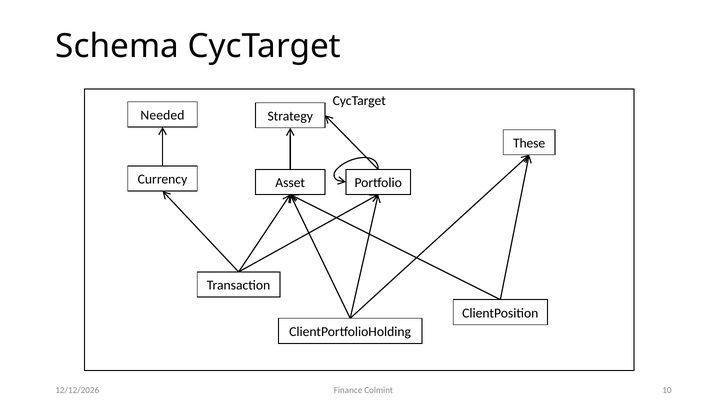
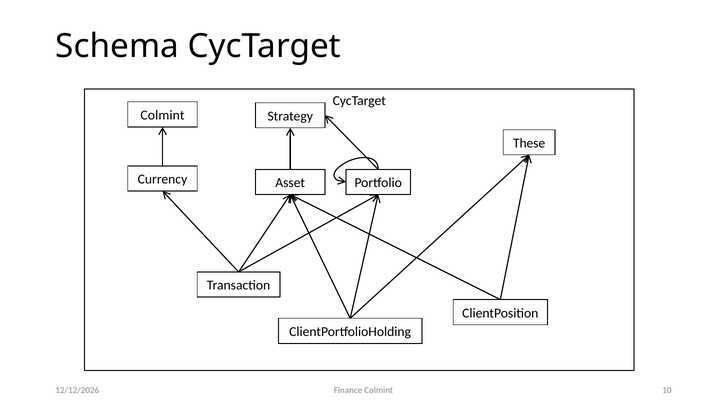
Needed at (162, 115): Needed -> Colmint
